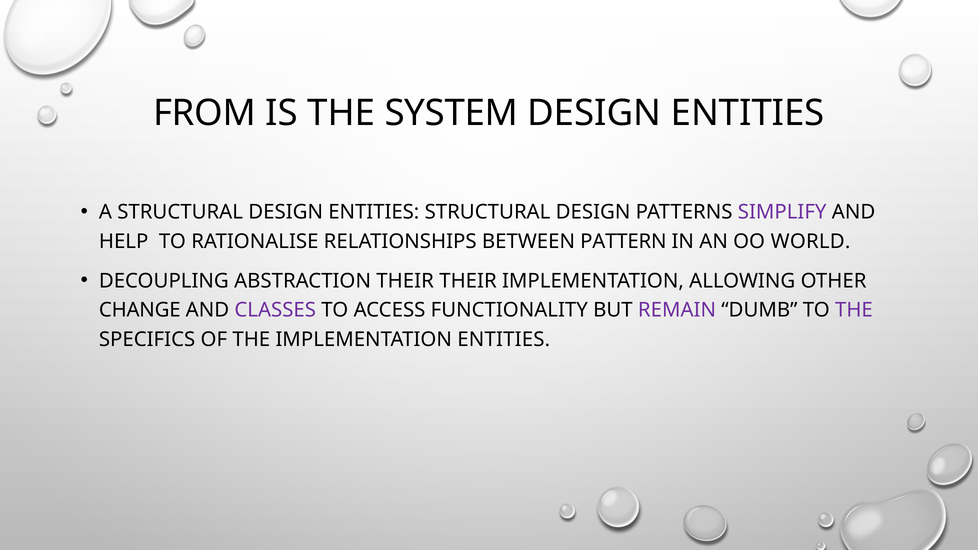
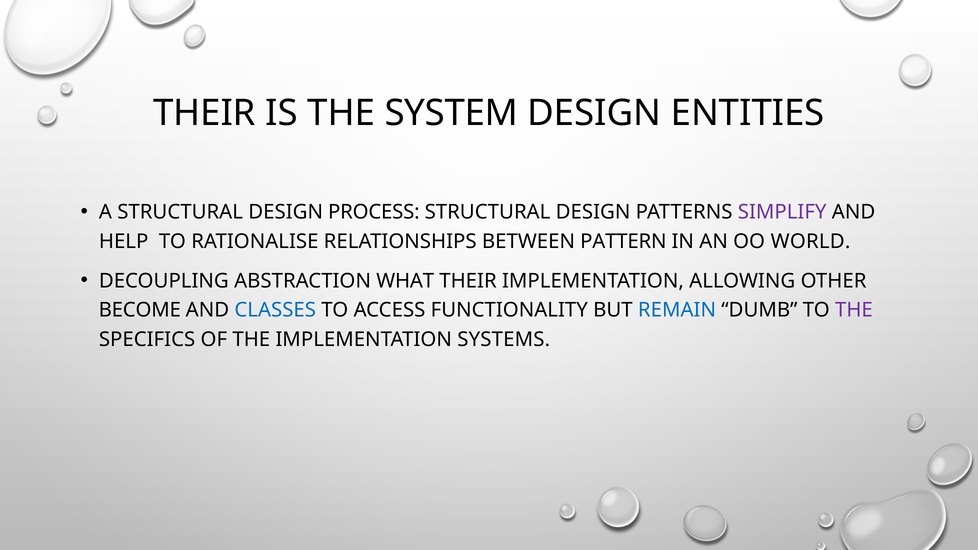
FROM at (205, 113): FROM -> THEIR
STRUCTURAL DESIGN ENTITIES: ENTITIES -> PROCESS
ABSTRACTION THEIR: THEIR -> WHAT
CHANGE: CHANGE -> BECOME
CLASSES colour: purple -> blue
REMAIN colour: purple -> blue
IMPLEMENTATION ENTITIES: ENTITIES -> SYSTEMS
